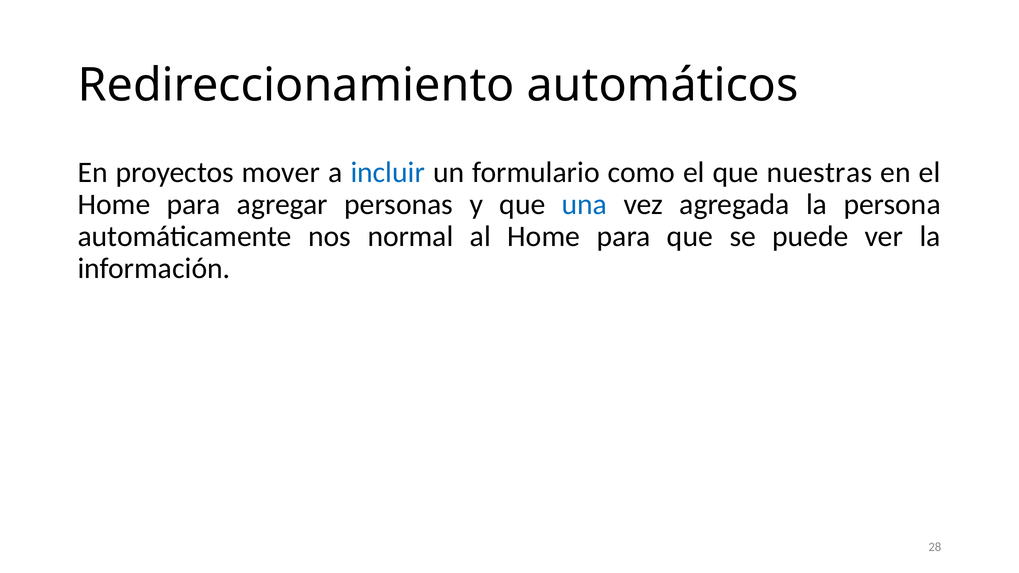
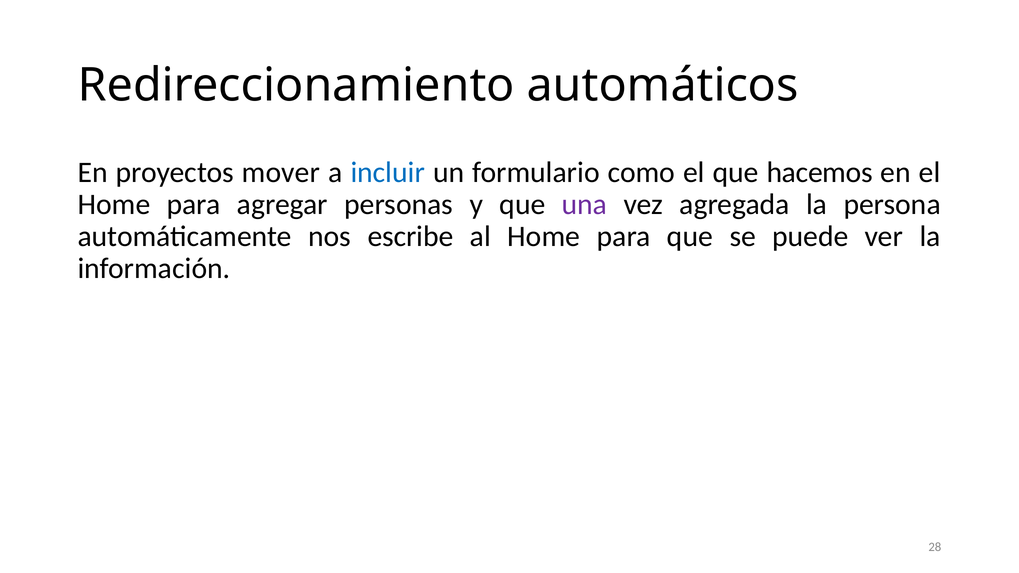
nuestras: nuestras -> hacemos
una colour: blue -> purple
normal: normal -> escribe
